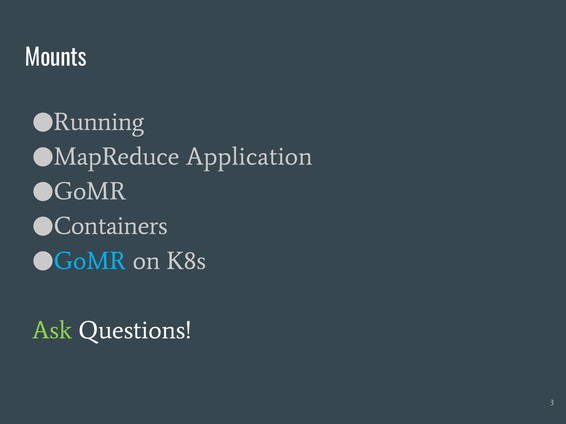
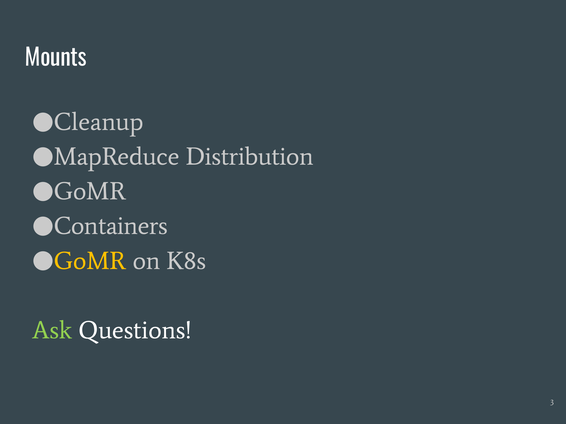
Running: Running -> Cleanup
Application: Application -> Distribution
GoMR at (90, 261) colour: light blue -> yellow
